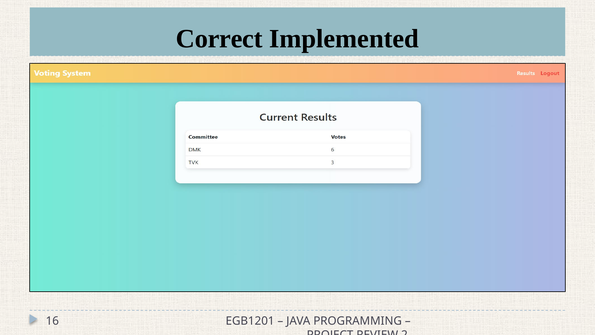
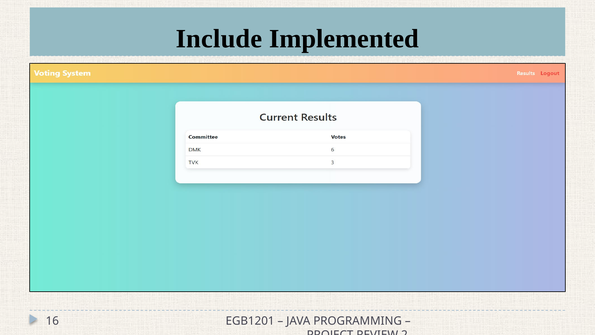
Correct: Correct -> Include
